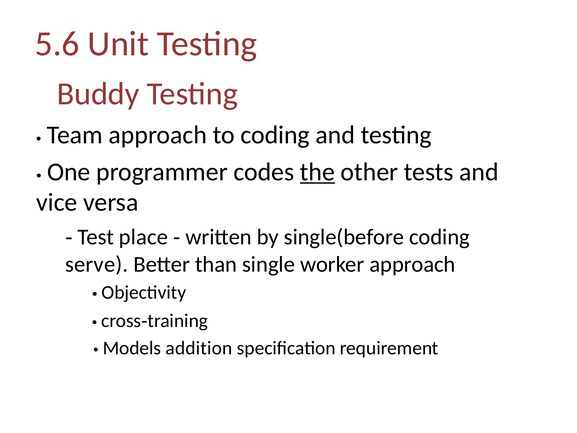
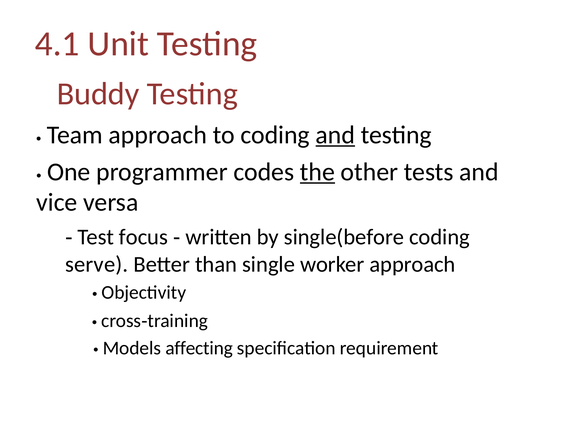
5.6: 5.6 -> 4.1
and at (335, 135) underline: none -> present
place: place -> focus
addition: addition -> affecting
